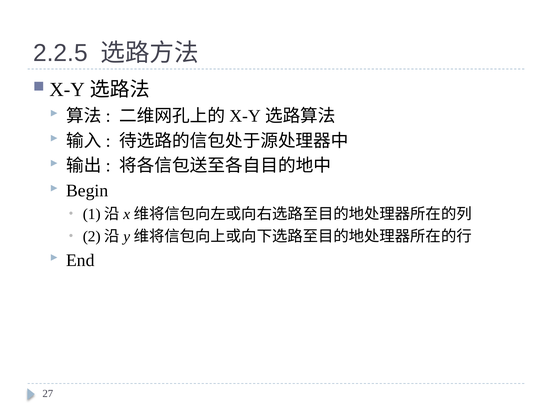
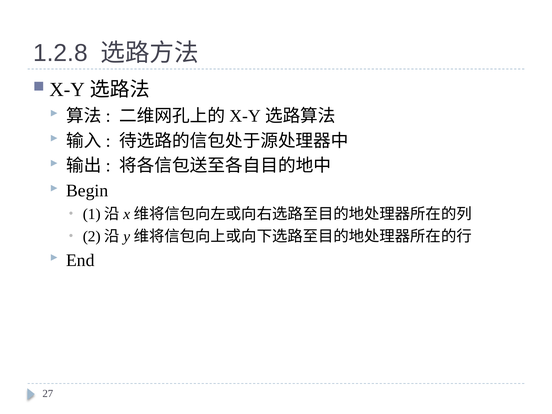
2.2.5: 2.2.5 -> 1.2.8
